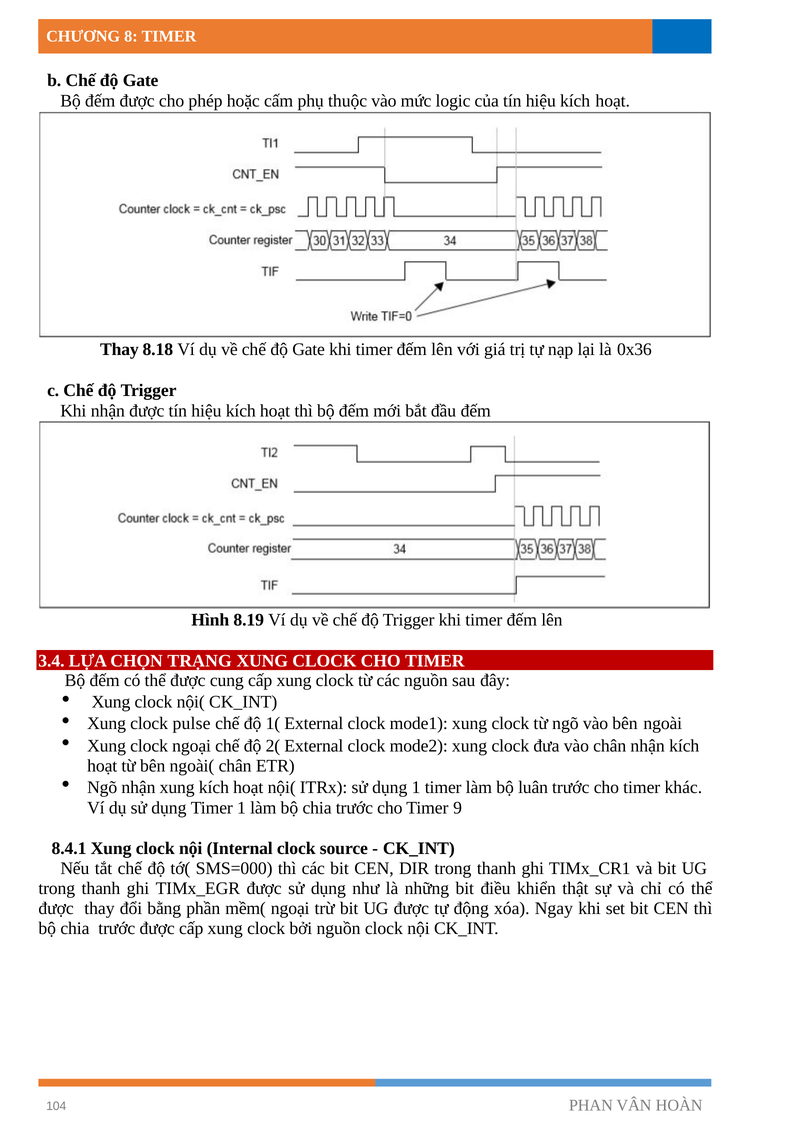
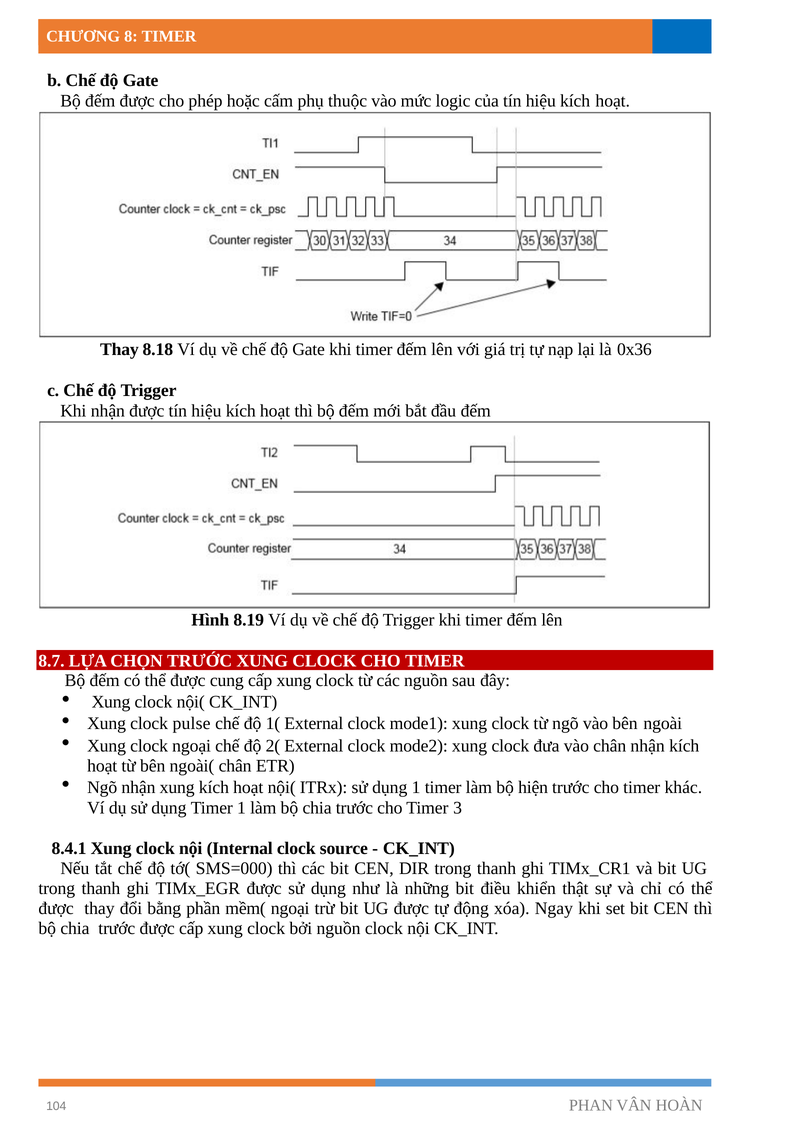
3.4: 3.4 -> 8.7
CHỌN TRẠNG: TRẠNG -> TRƯỚC
luân: luân -> hiện
9: 9 -> 3
